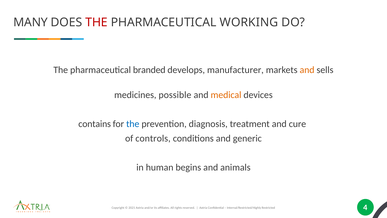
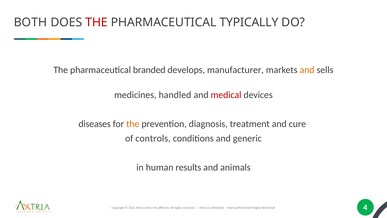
MANY: MANY -> BOTH
WORKING: WORKING -> TYPICALLY
possible: possible -> handled
medical colour: orange -> red
contains: contains -> diseases
the at (133, 124) colour: blue -> orange
begins: begins -> results
